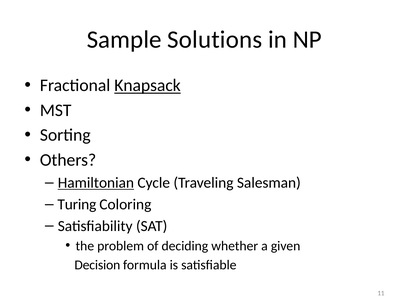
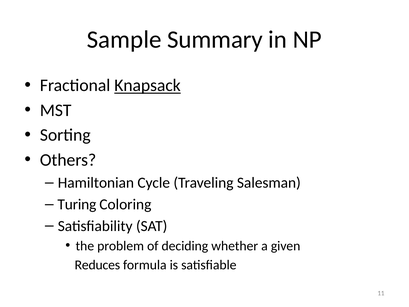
Solutions: Solutions -> Summary
Hamiltonian underline: present -> none
Decision: Decision -> Reduces
